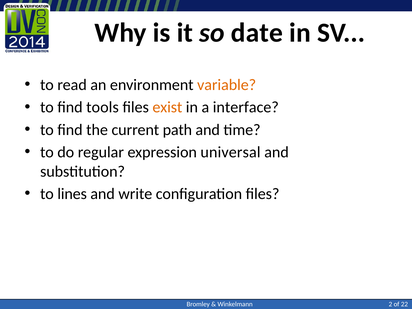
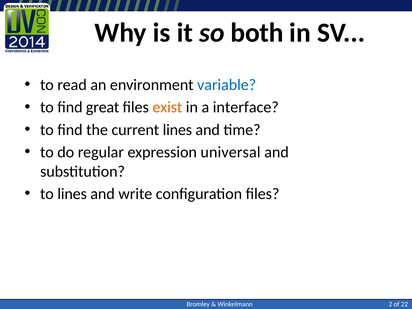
date: date -> both
variable colour: orange -> blue
tools: tools -> great
current path: path -> lines
